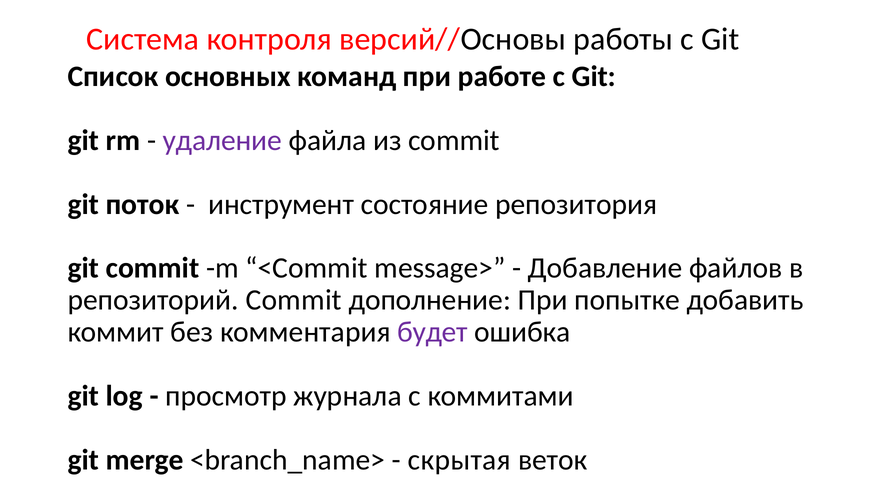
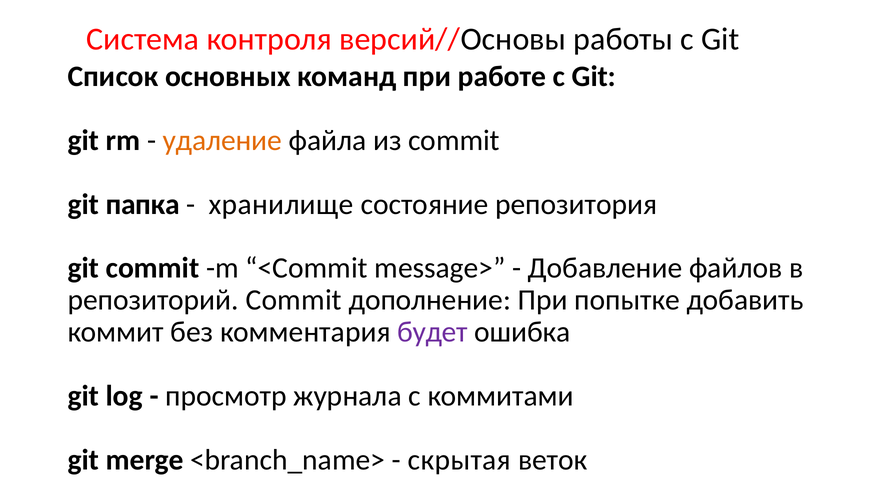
удаление colour: purple -> orange
поток: поток -> папка
инструмент: инструмент -> хранилище
